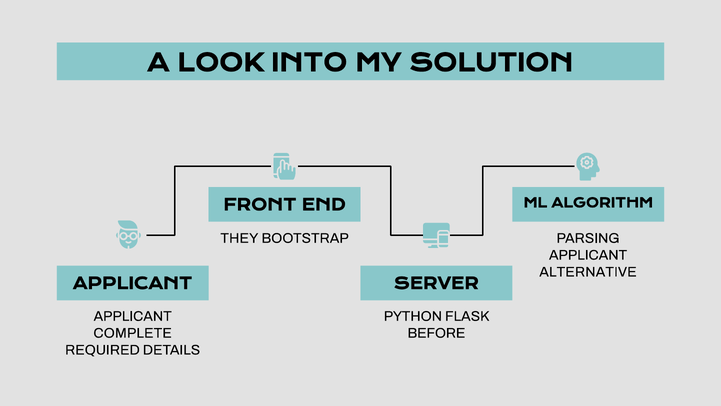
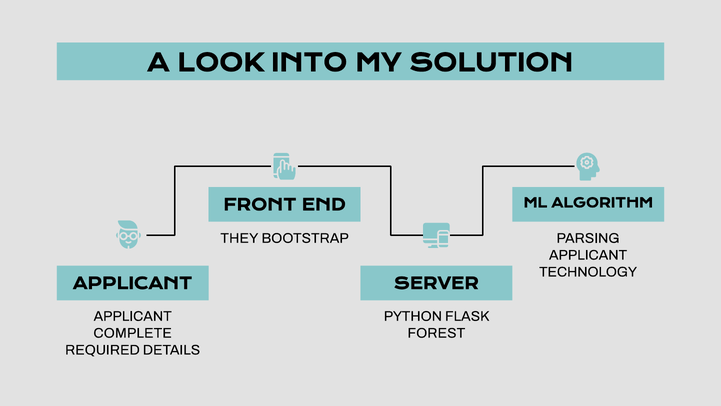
ALTERNATIVE: ALTERNATIVE -> TECHNOLOGY
BEFORE: BEFORE -> FOREST
